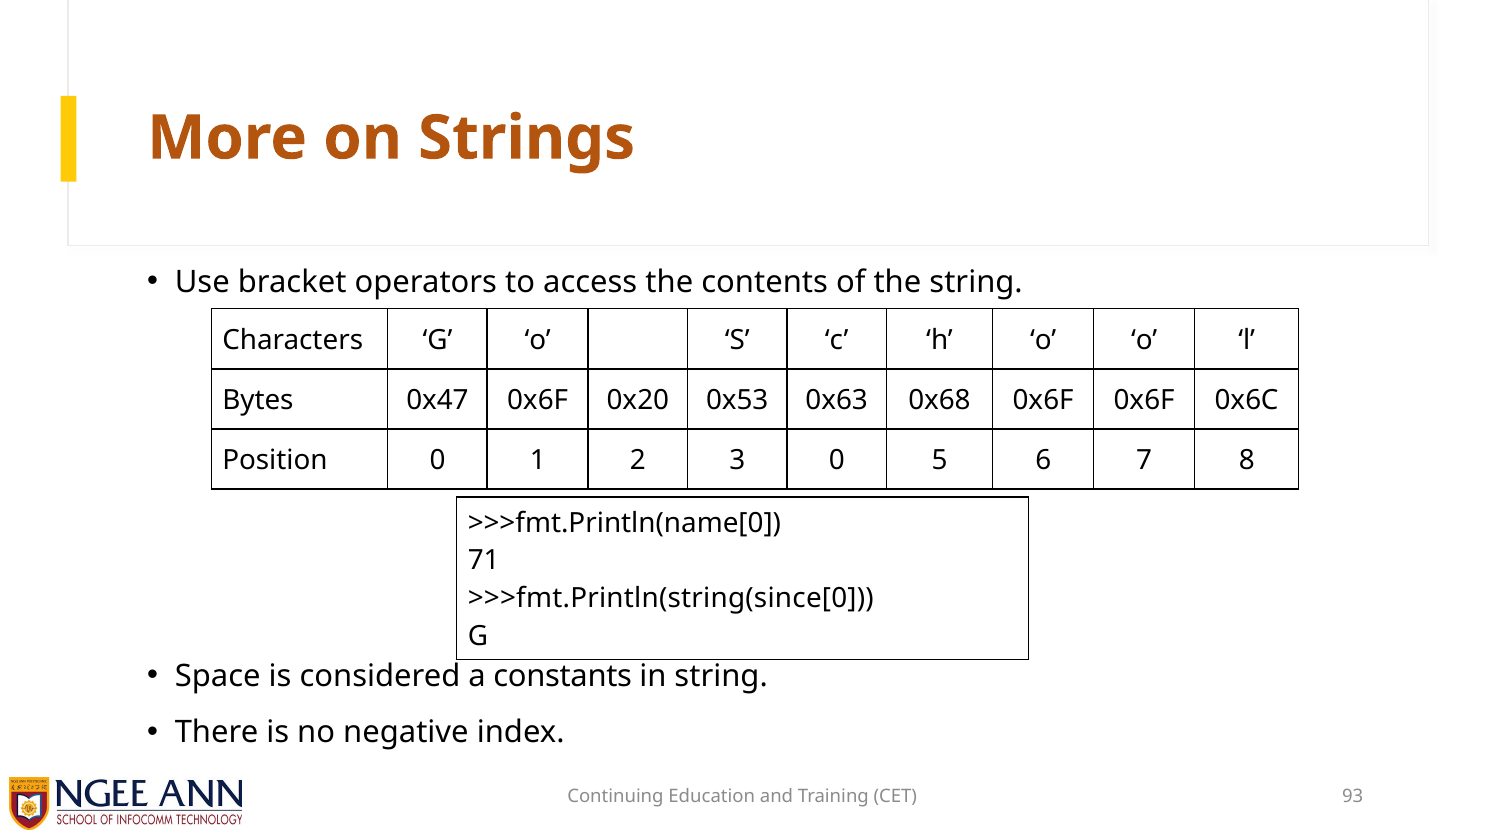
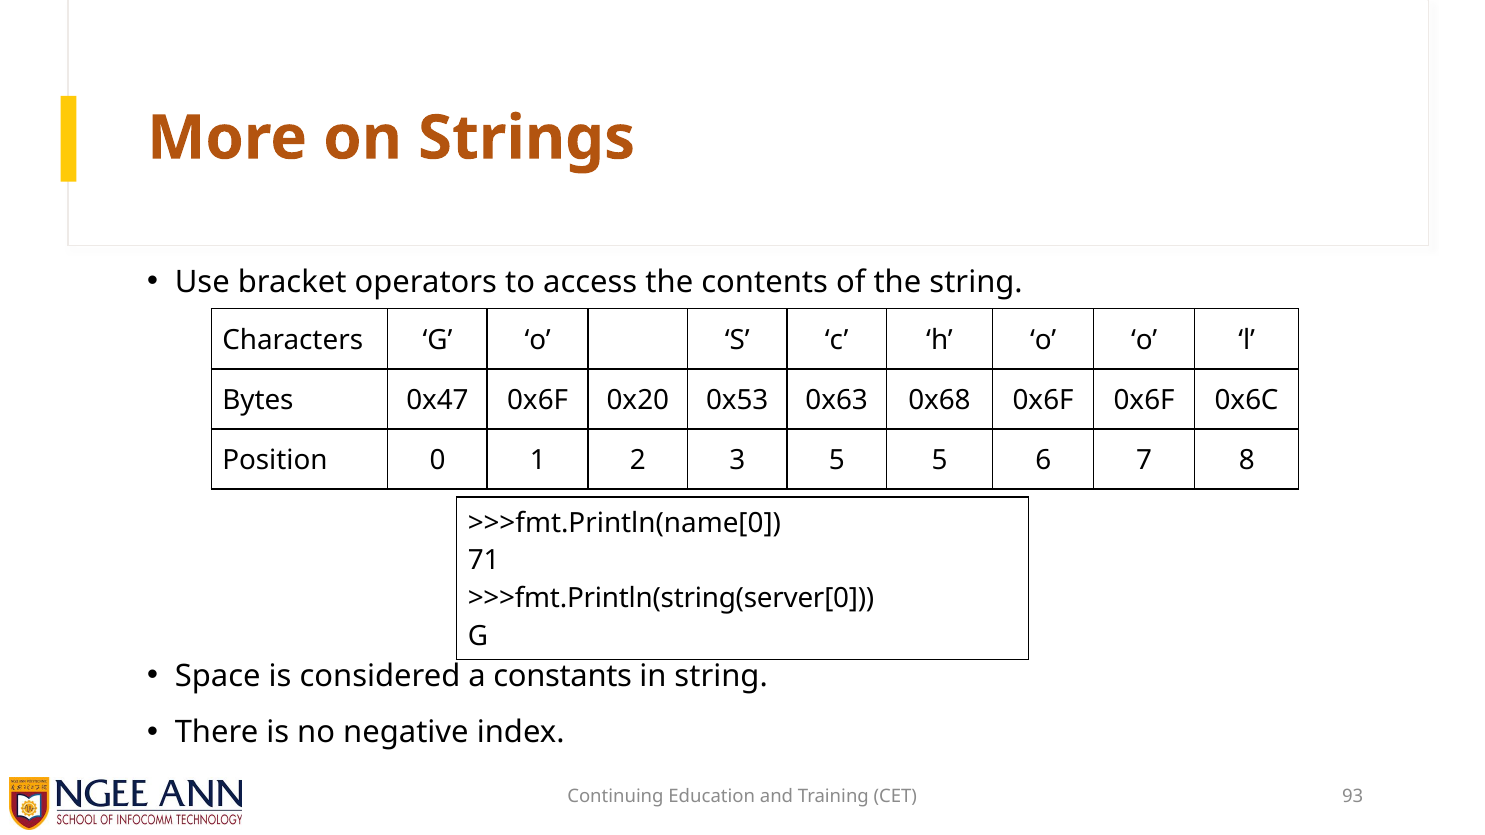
3 0: 0 -> 5
>>>fmt.Println(string(since[0: >>>fmt.Println(string(since[0 -> >>>fmt.Println(string(server[0
